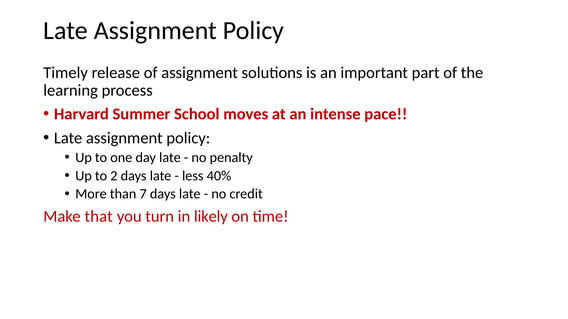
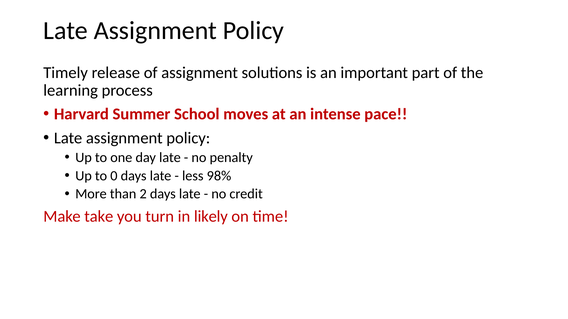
2: 2 -> 0
40%: 40% -> 98%
7: 7 -> 2
that: that -> take
